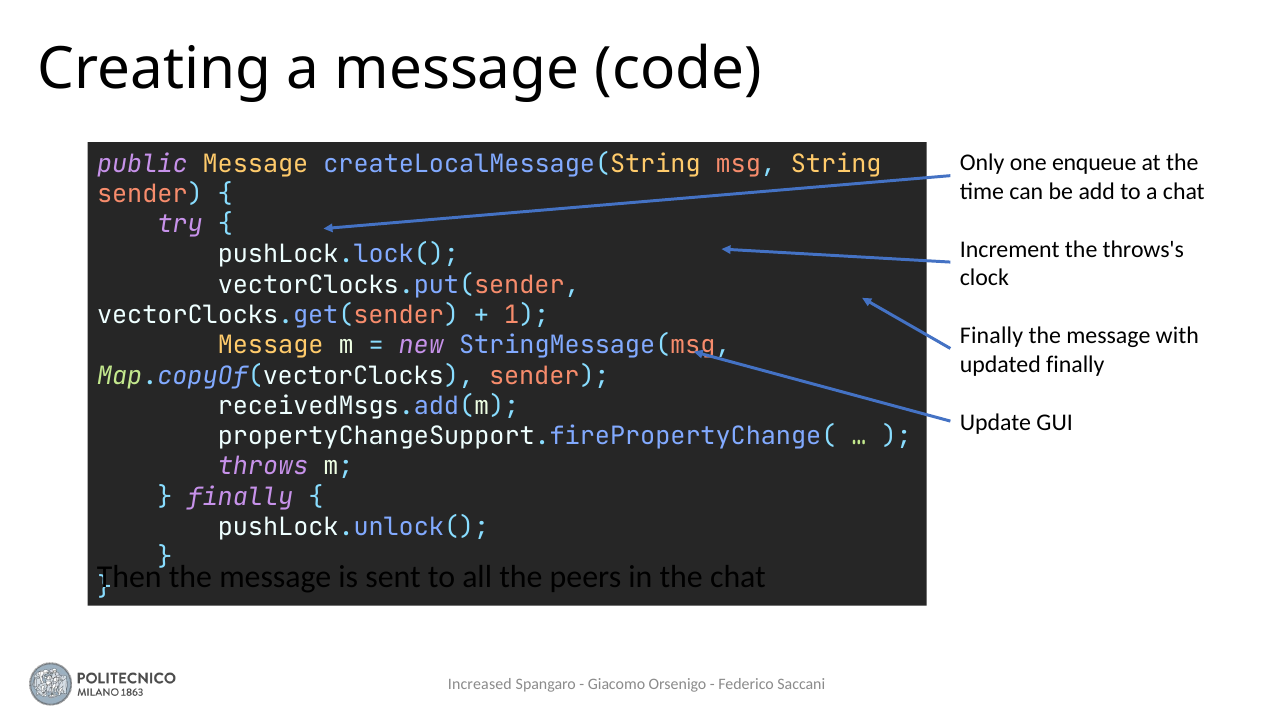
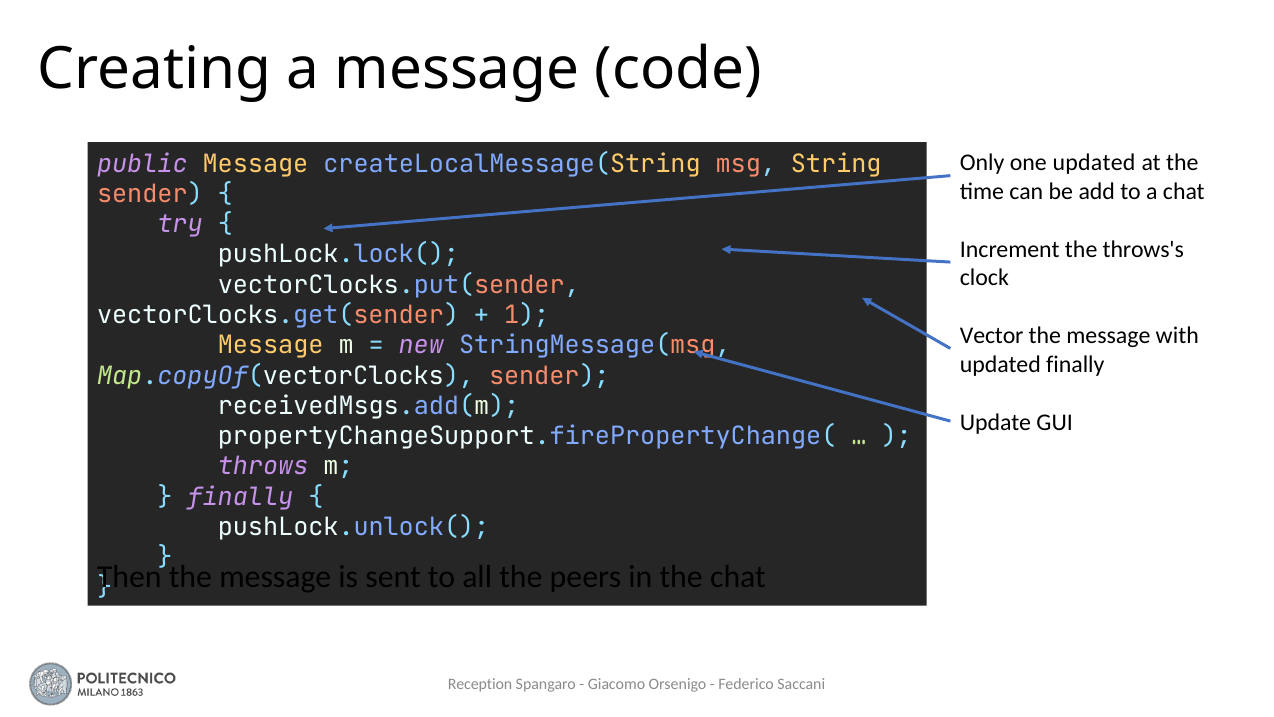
one enqueue: enqueue -> updated
Finally at (992, 336): Finally -> Vector
Increased: Increased -> Reception
